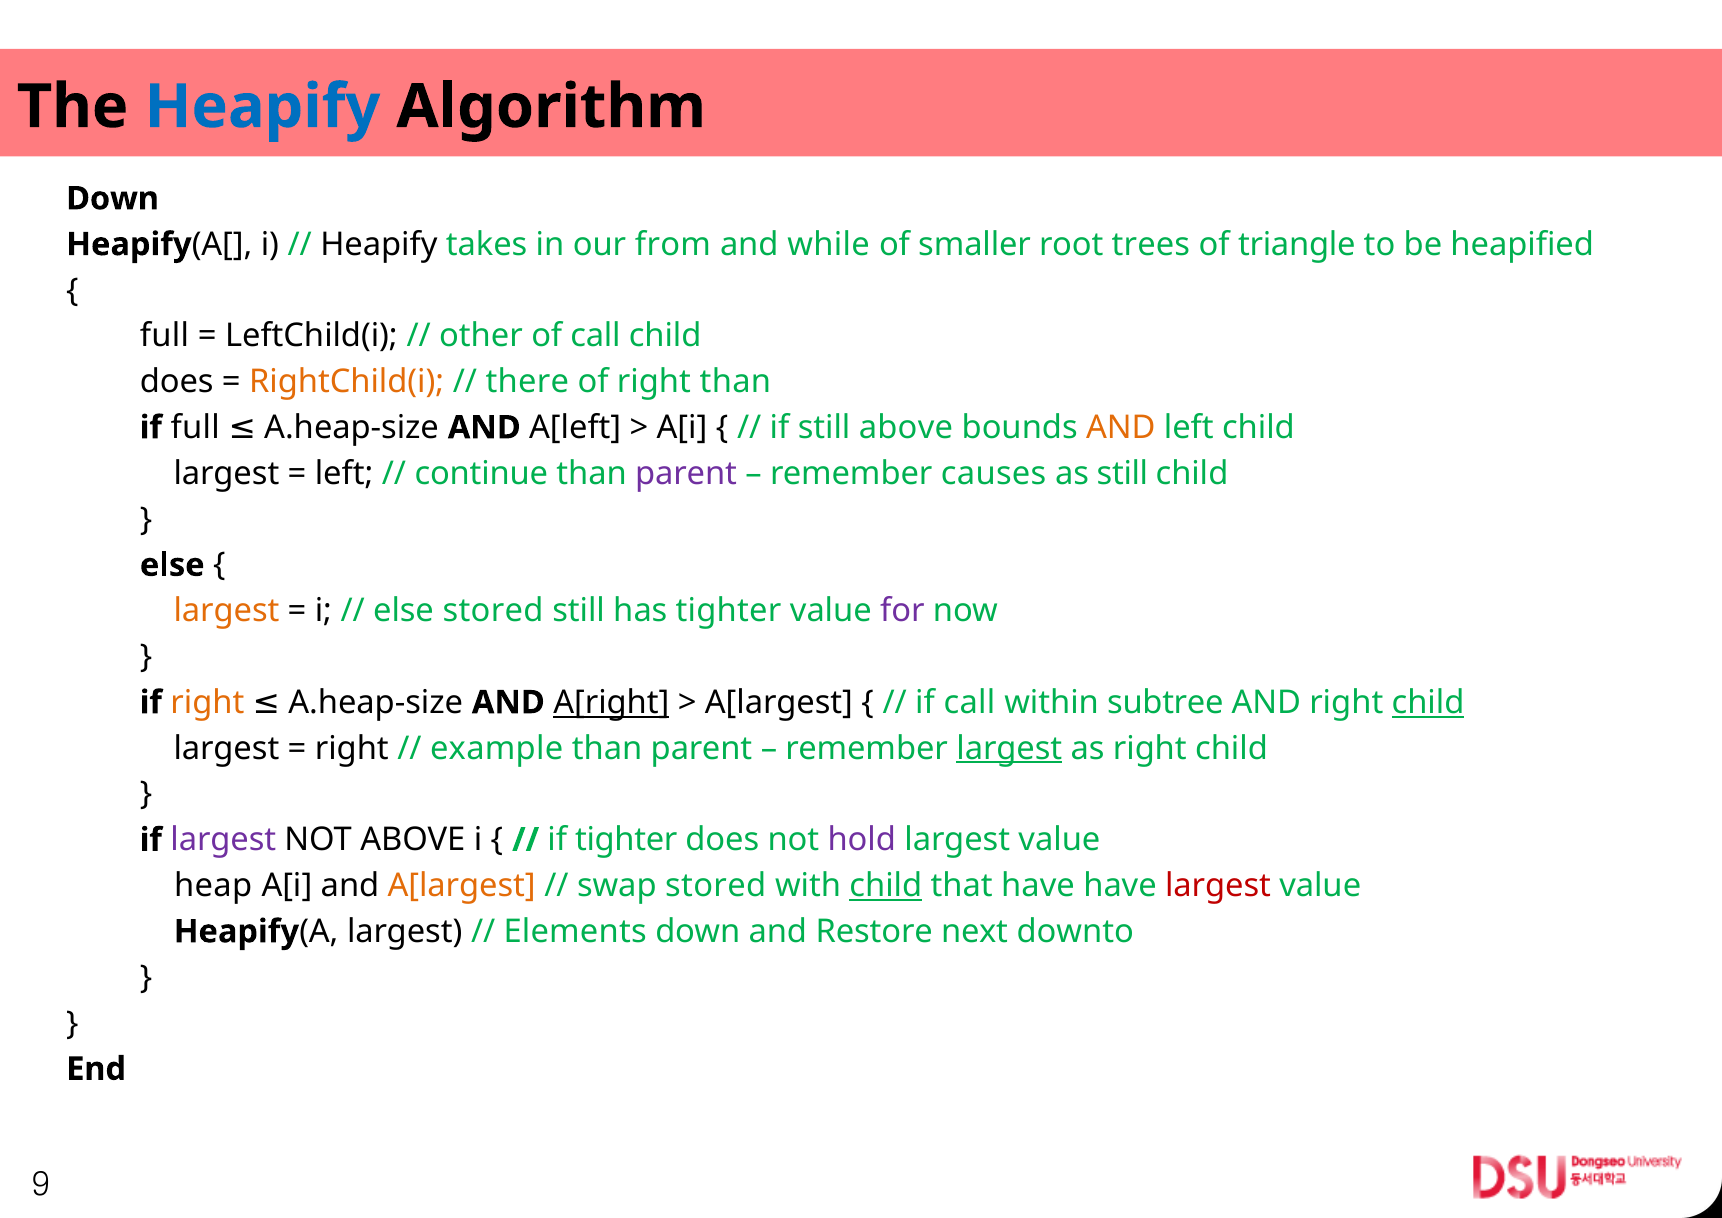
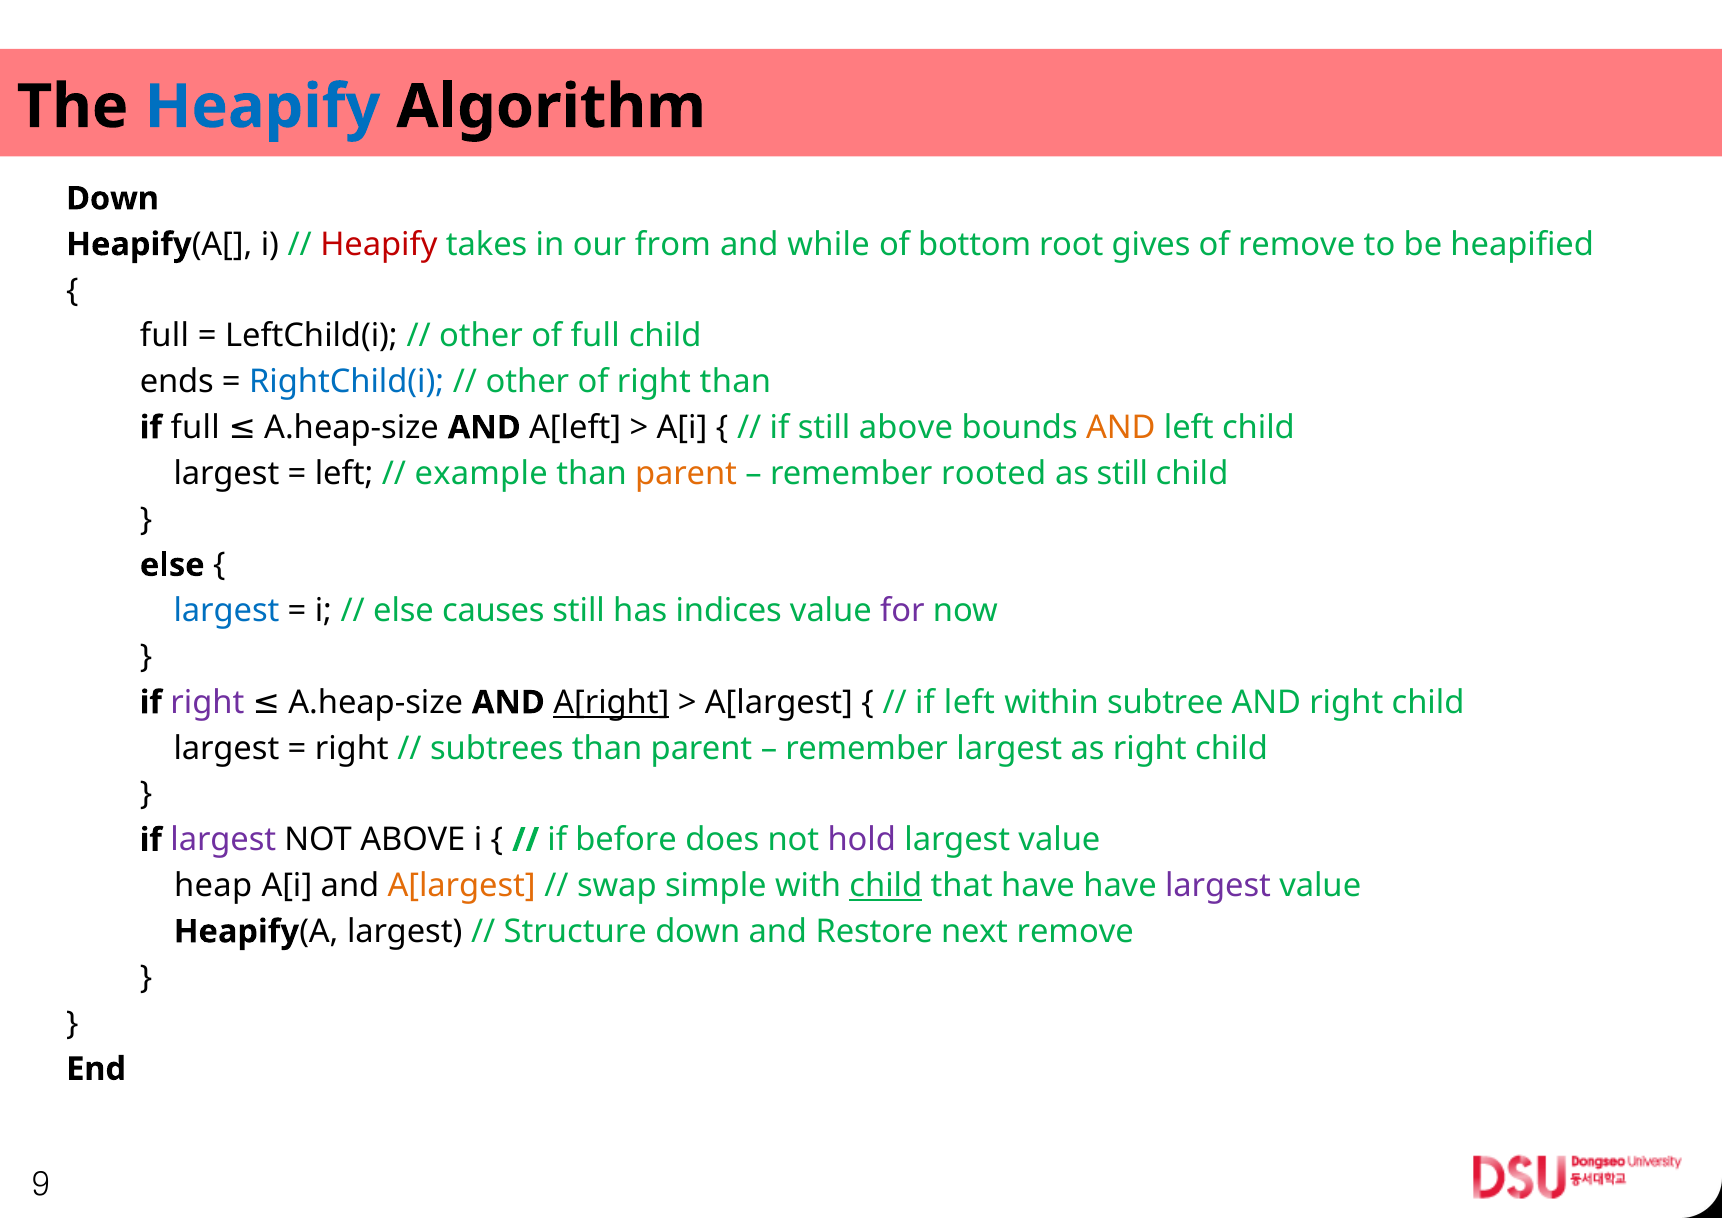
Heapify at (379, 244) colour: black -> red
smaller: smaller -> bottom
trees: trees -> gives
of triangle: triangle -> remove
of call: call -> full
does at (177, 382): does -> ends
RightChild(i colour: orange -> blue
there at (527, 382): there -> other
continue: continue -> example
parent at (686, 473) colour: purple -> orange
causes: causes -> rooted
largest at (227, 611) colour: orange -> blue
else stored: stored -> causes
has tighter: tighter -> indices
if call: call -> left
child at (1428, 702) underline: present -> none
right at (207, 702) colour: orange -> purple
example: example -> subtrees
largest at (1009, 748) underline: present -> none
if tighter: tighter -> before
swap stored: stored -> simple
largest at (1218, 886) colour: red -> purple
Elements: Elements -> Structure
next downto: downto -> remove
